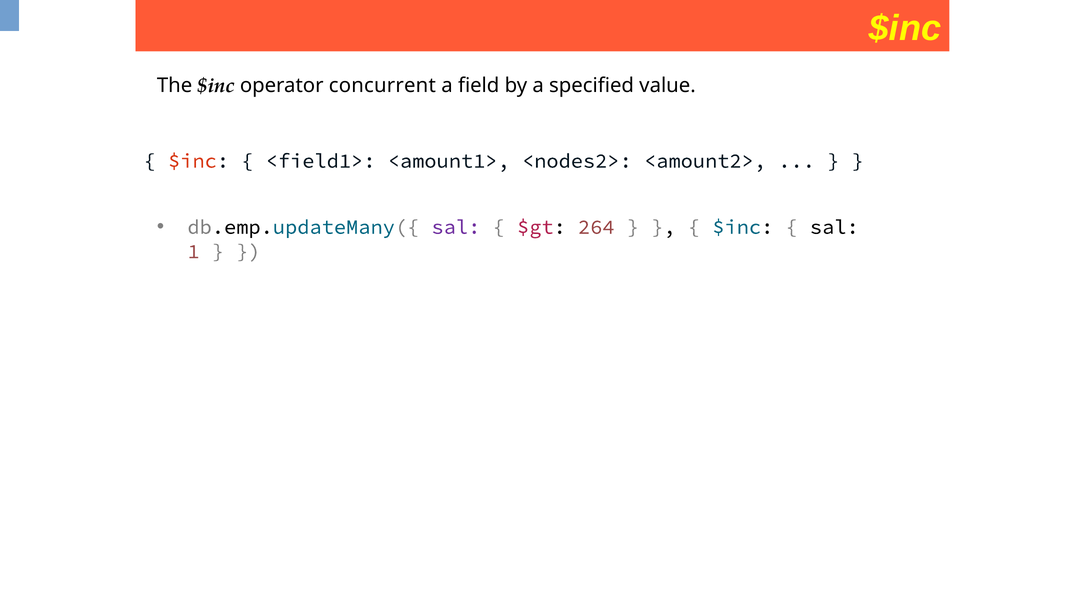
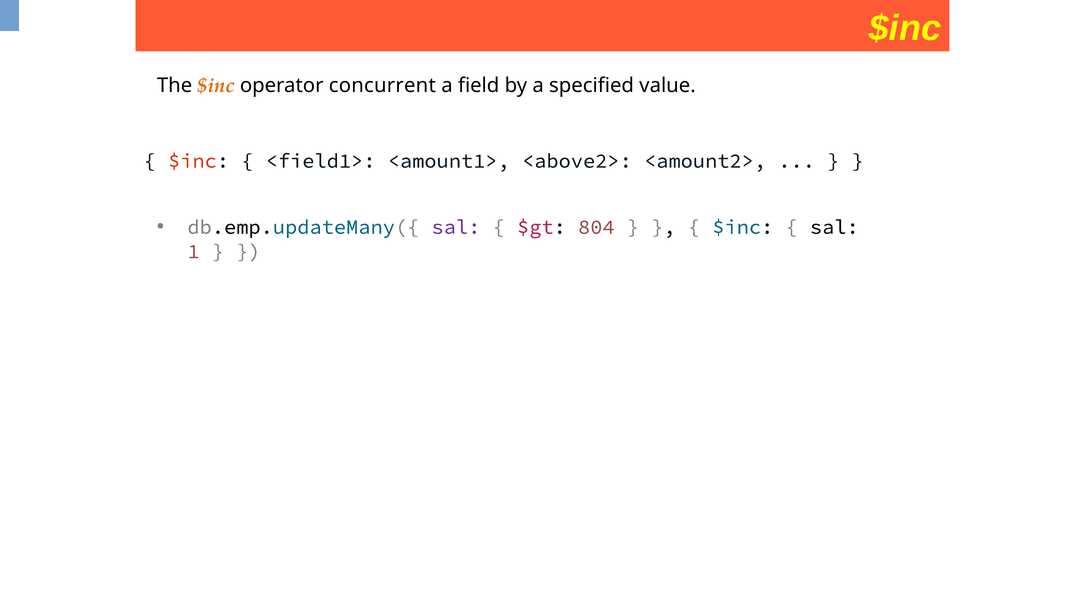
$inc at (216, 85) colour: black -> orange
<nodes2>: <nodes2> -> <above2>
264: 264 -> 804
